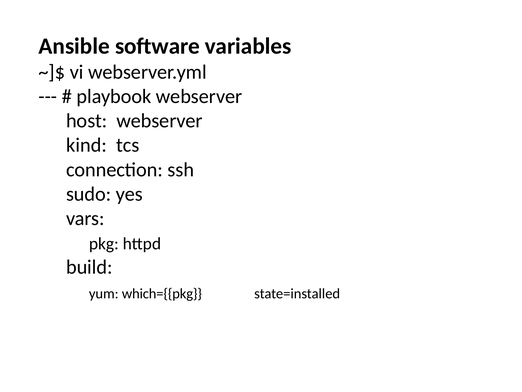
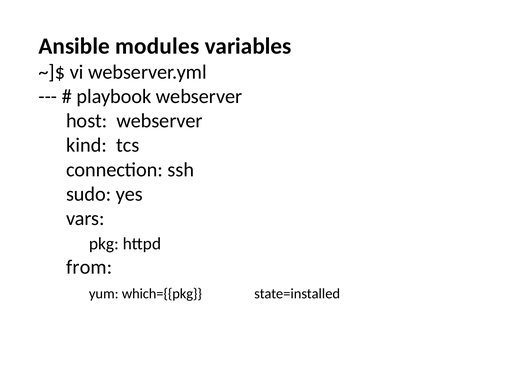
software: software -> modules
build: build -> from
